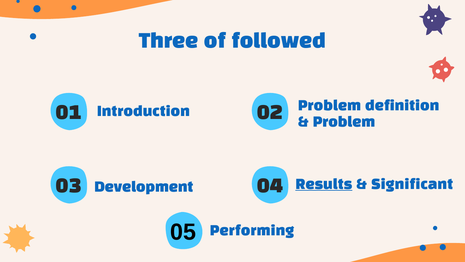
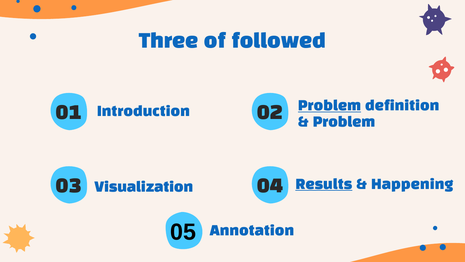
Problem at (330, 106) underline: none -> present
Significant: Significant -> Happening
Development: Development -> Visualization
Performing: Performing -> Annotation
